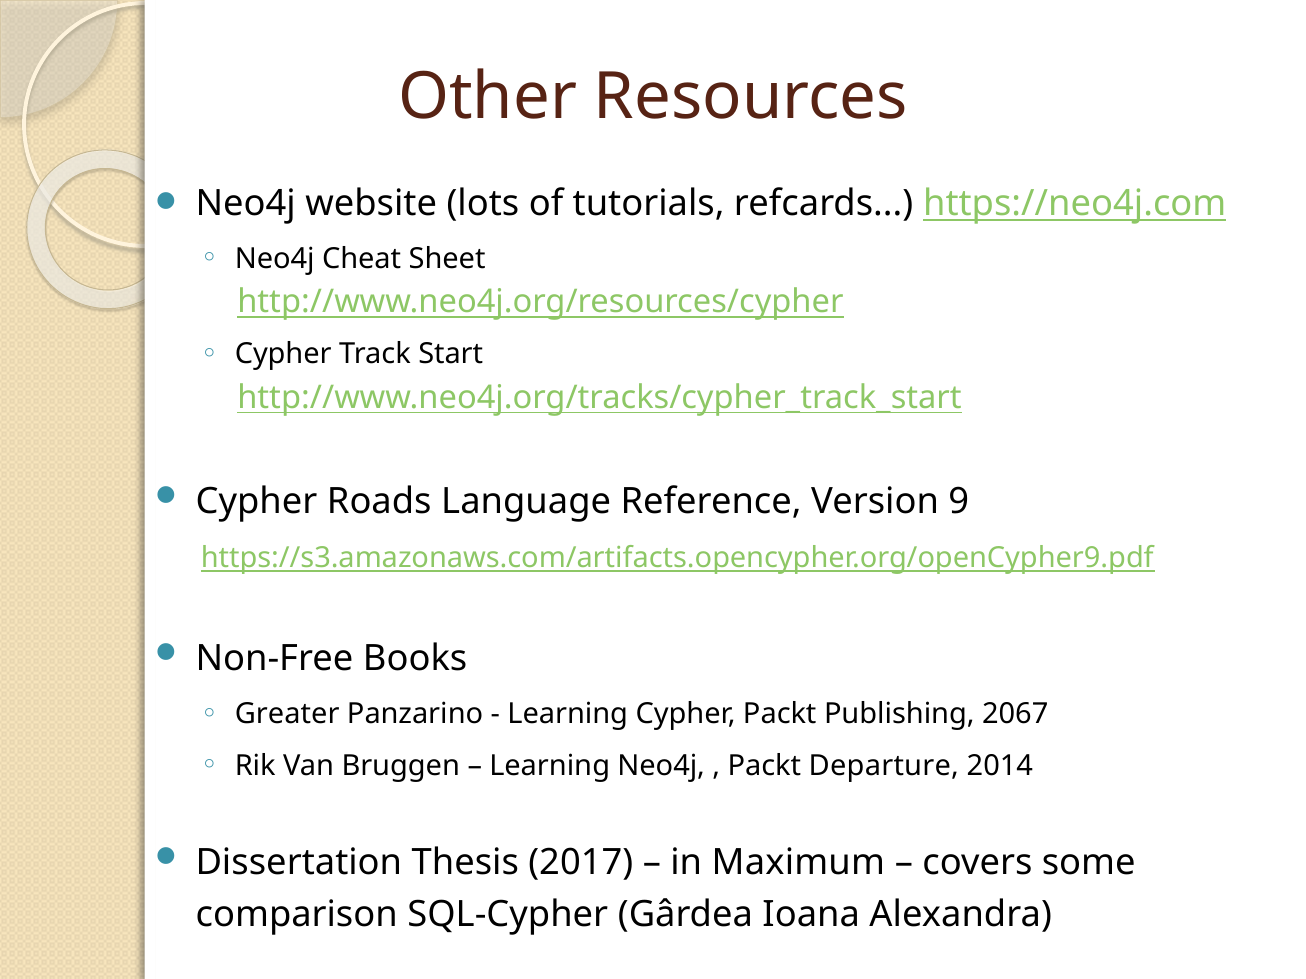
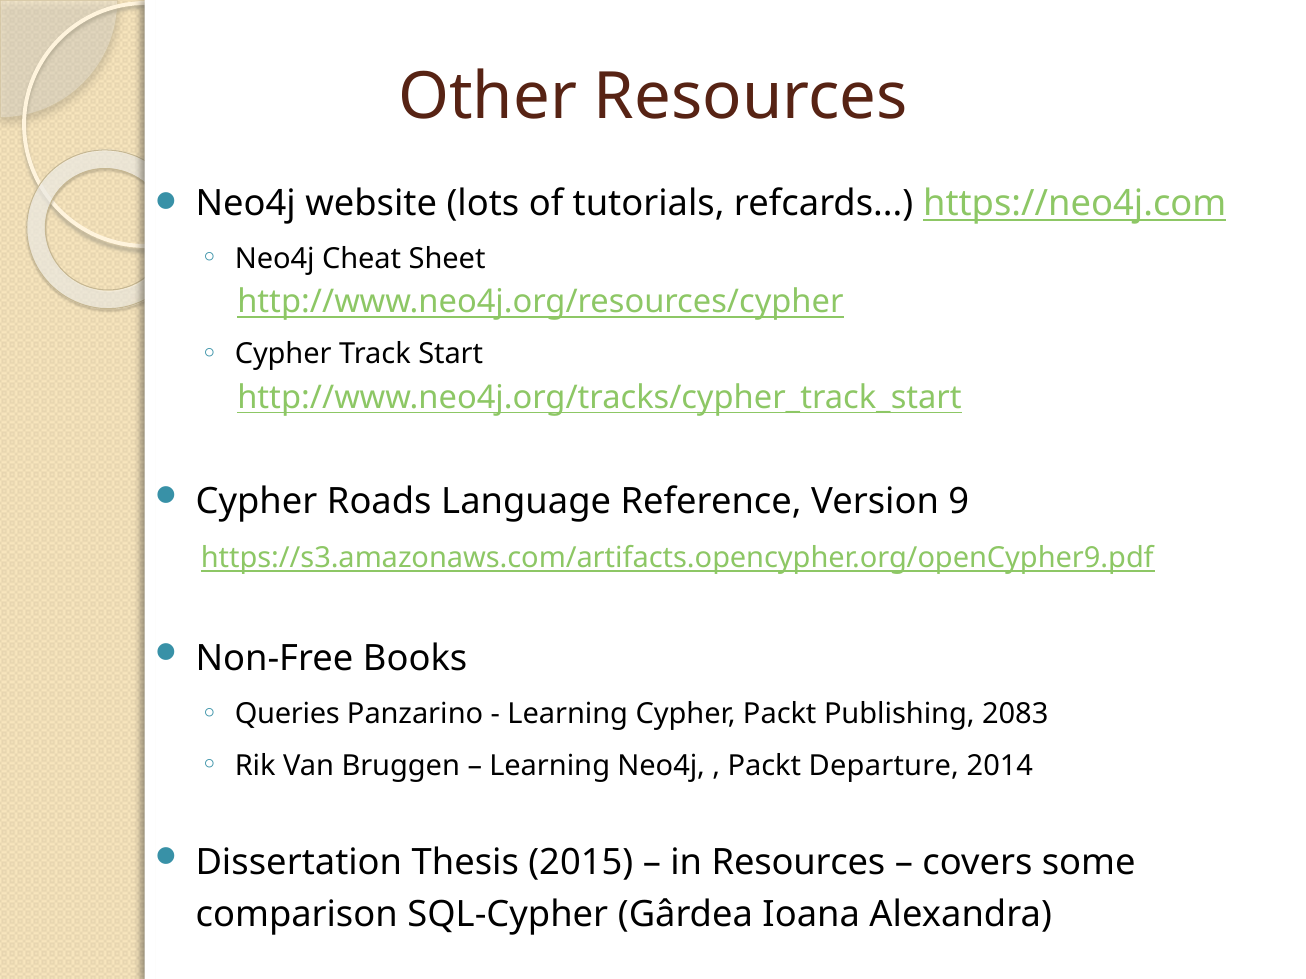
Greater: Greater -> Queries
2067: 2067 -> 2083
2017: 2017 -> 2015
in Maximum: Maximum -> Resources
